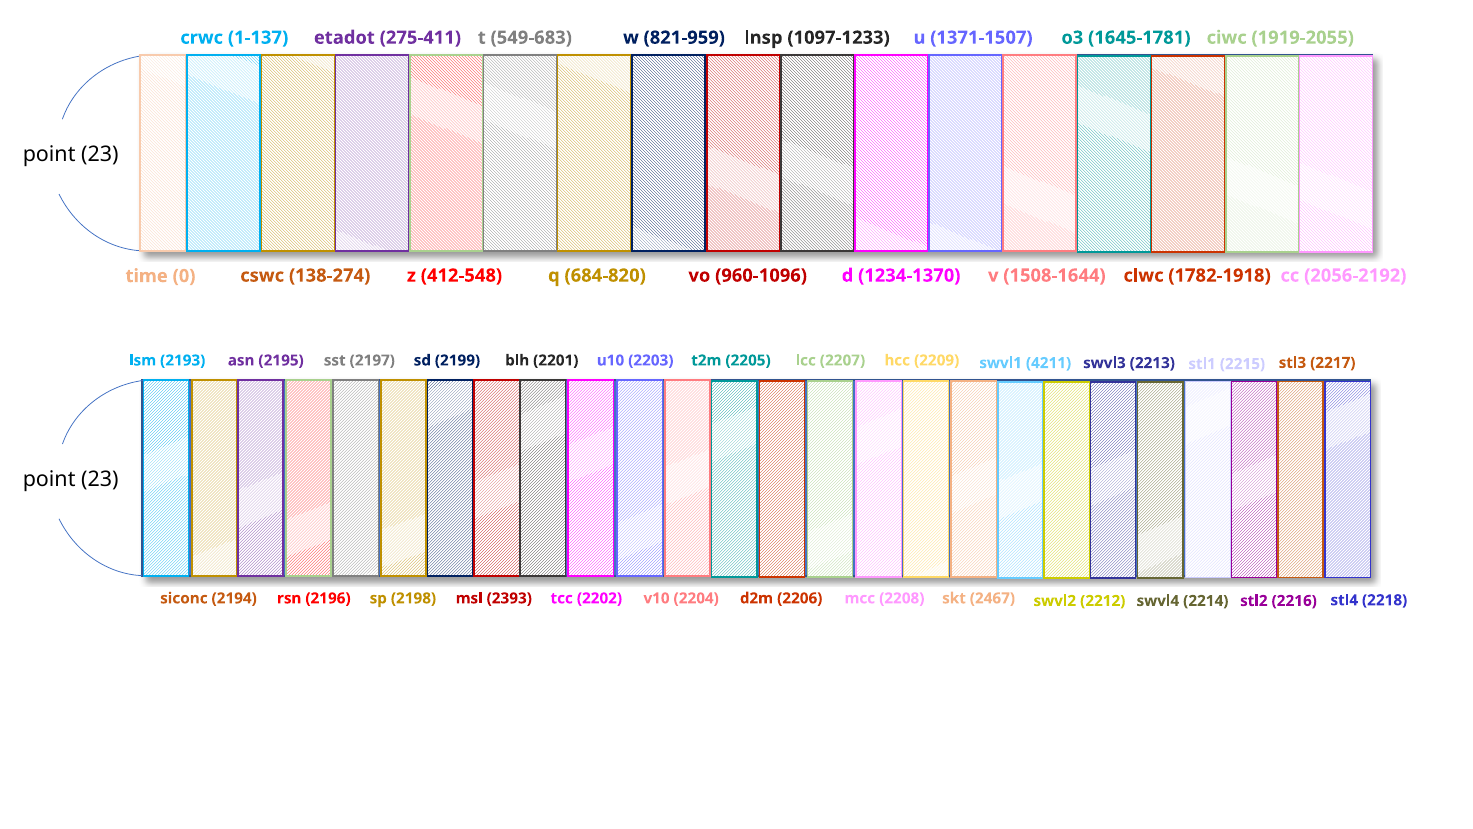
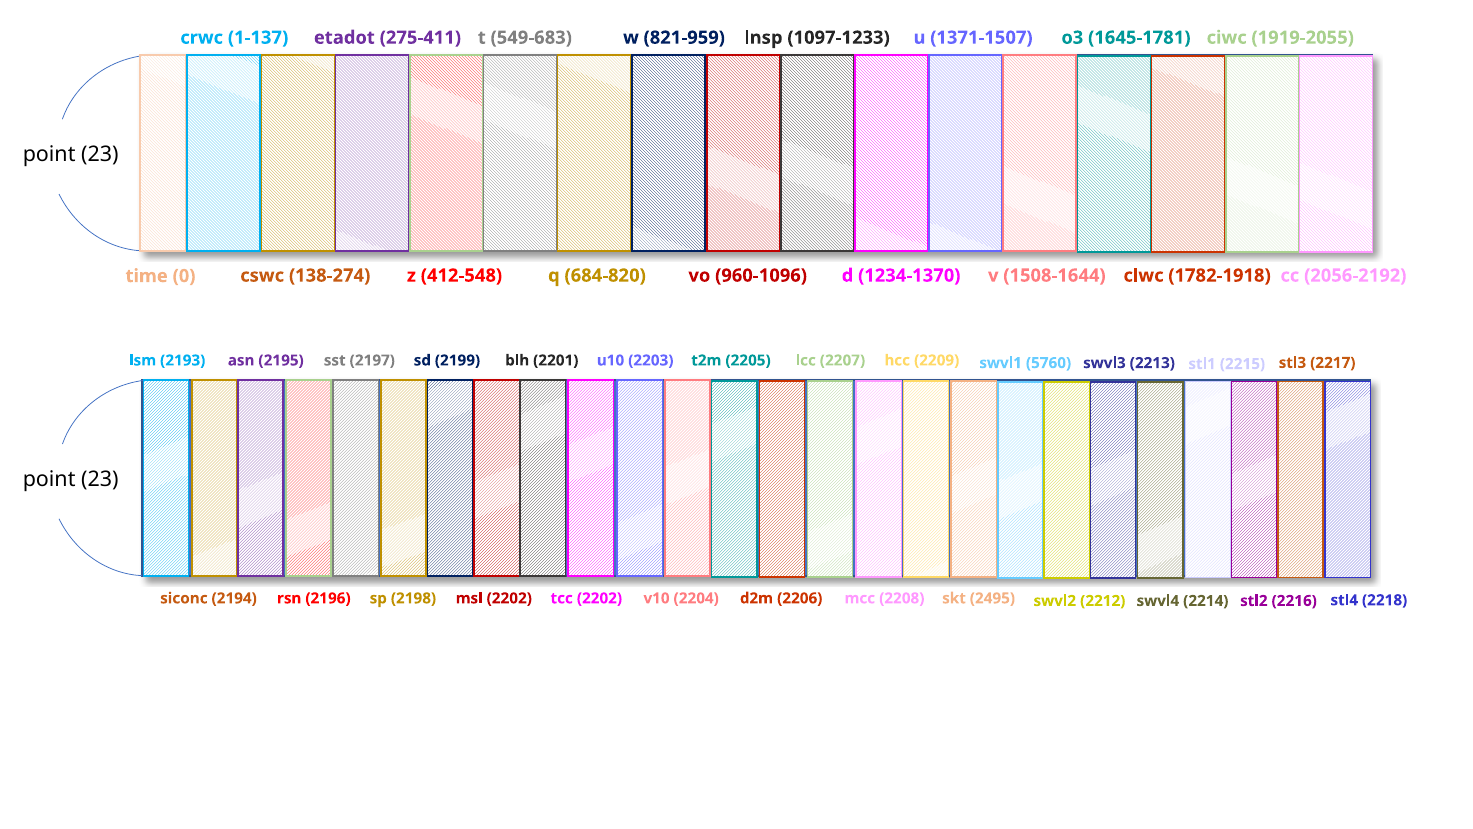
4211: 4211 -> 5760
msl 2393: 2393 -> 2202
2467: 2467 -> 2495
